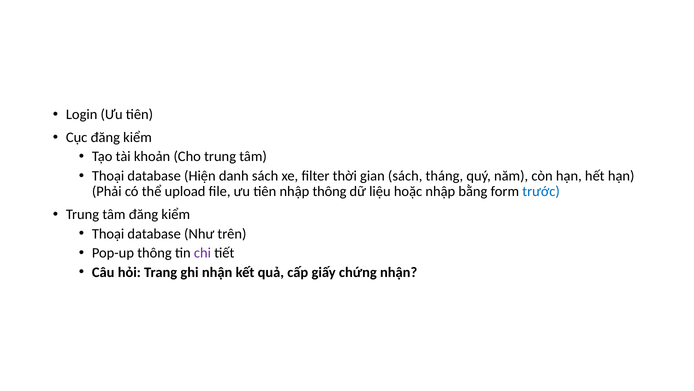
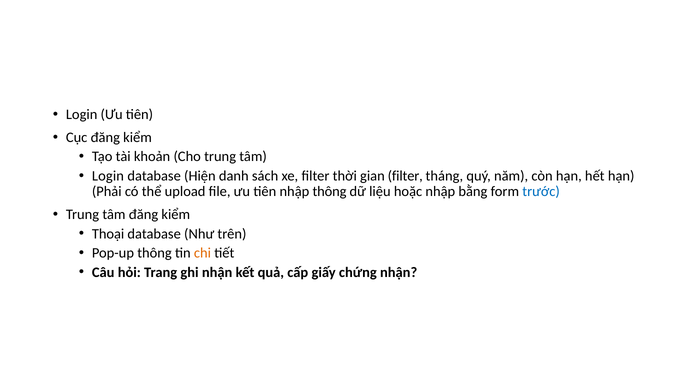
Thoại at (108, 176): Thoại -> Login
gian sách: sách -> filter
chi colour: purple -> orange
